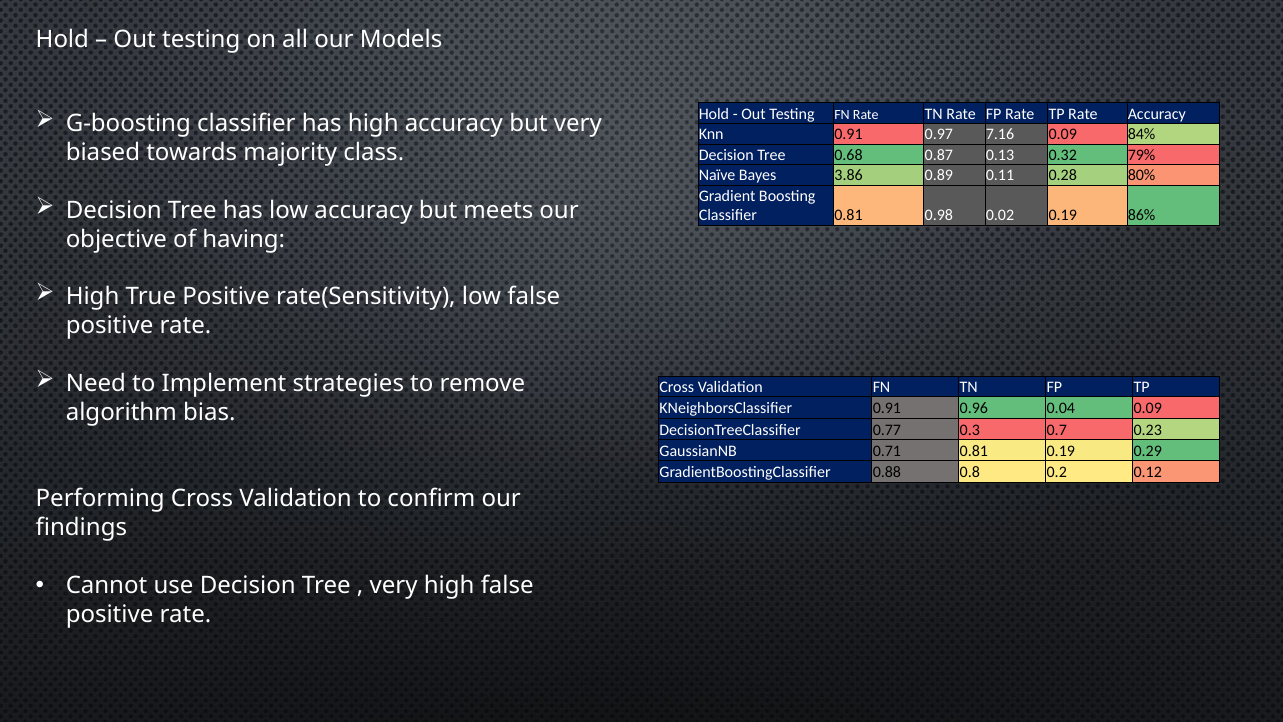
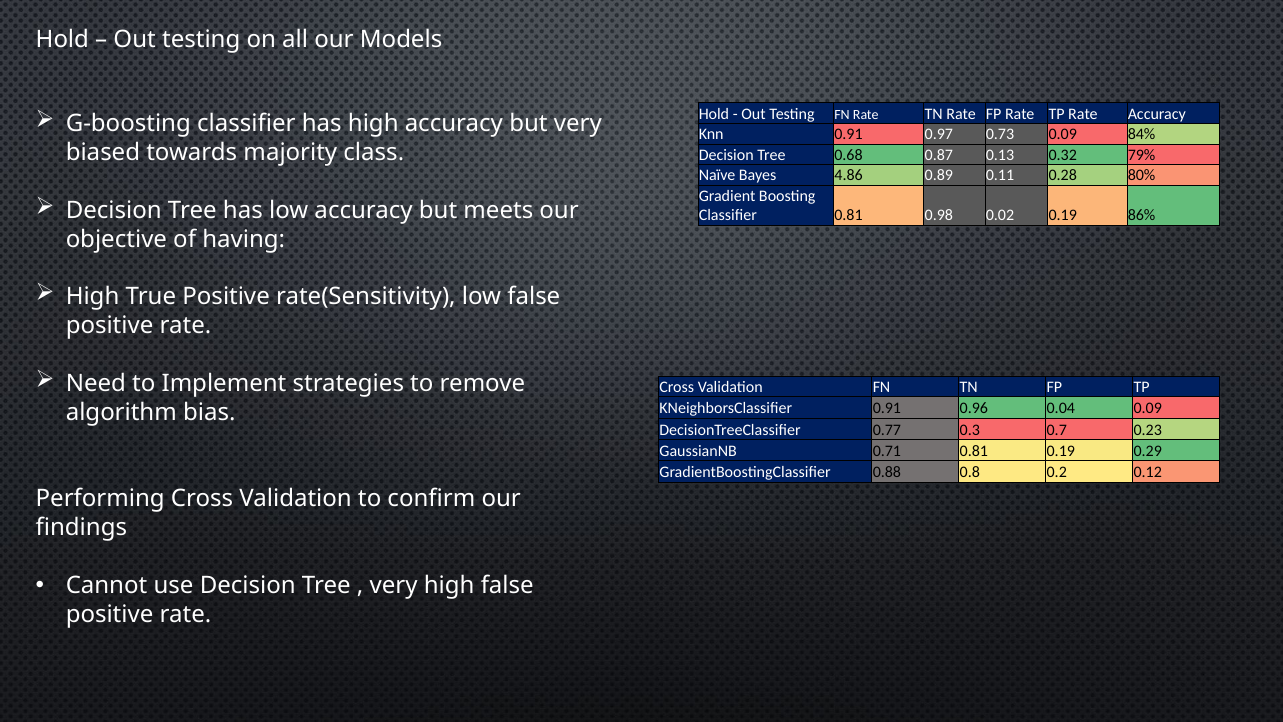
7.16: 7.16 -> 0.73
3.86: 3.86 -> 4.86
